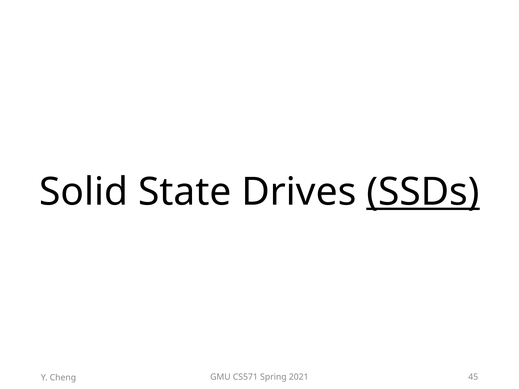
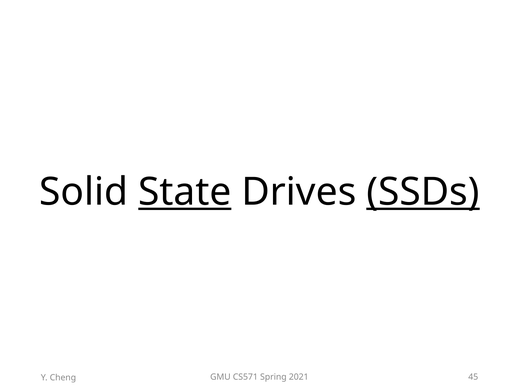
State underline: none -> present
